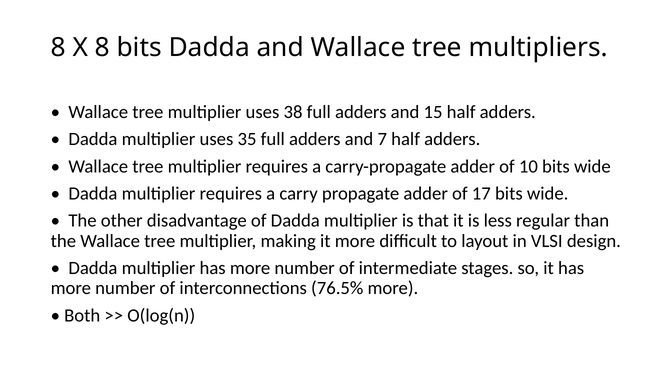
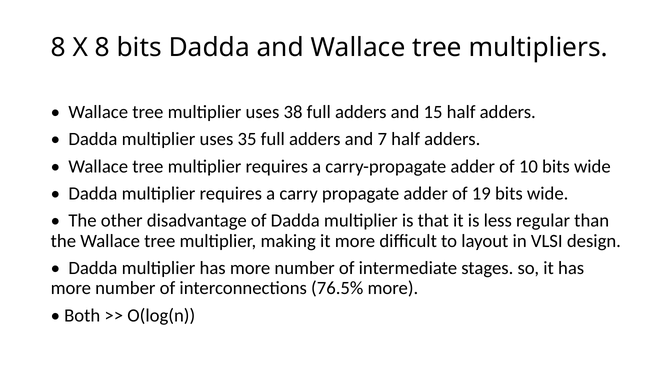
17: 17 -> 19
